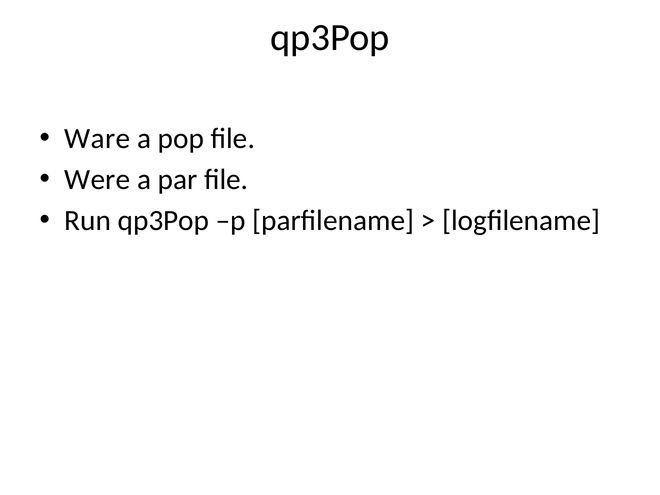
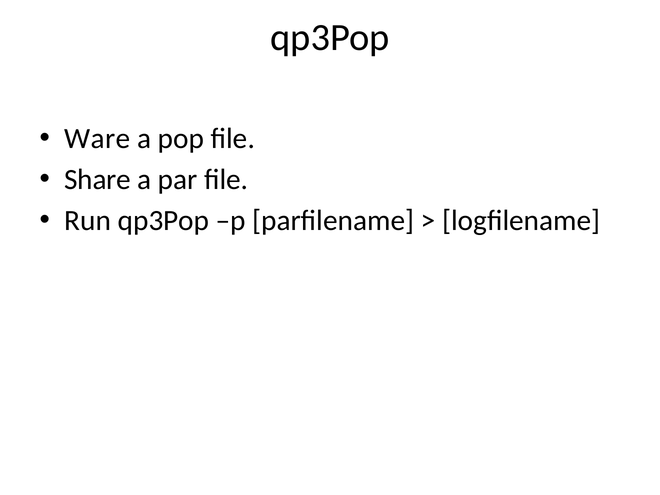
Were: Were -> Share
